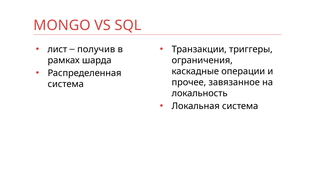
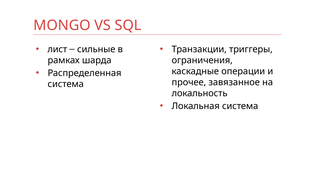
получив: получив -> сильные
